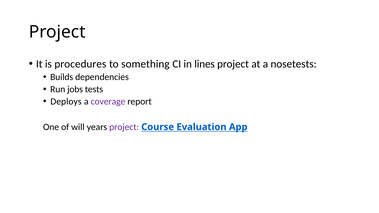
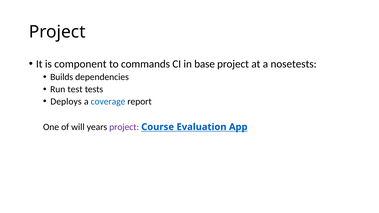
procedures: procedures -> component
something: something -> commands
lines: lines -> base
jobs: jobs -> test
coverage colour: purple -> blue
